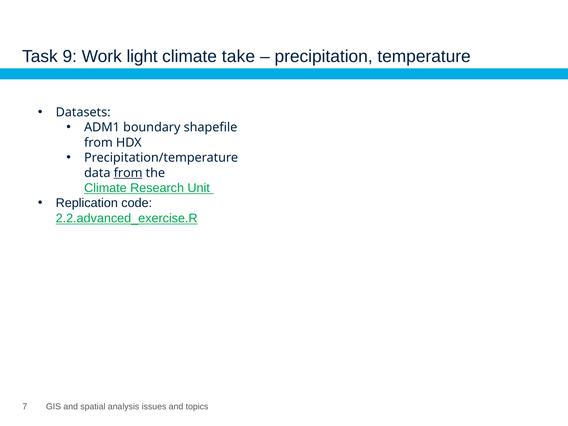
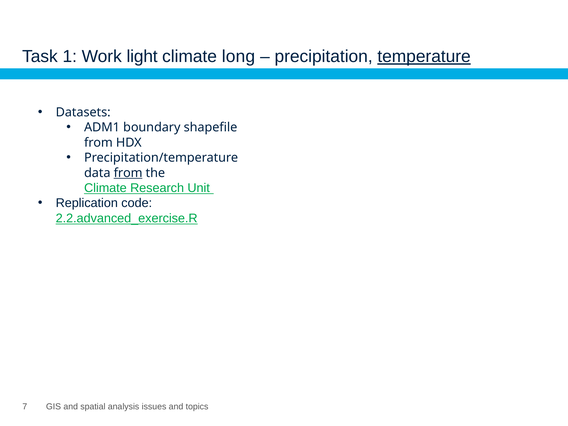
9: 9 -> 1
take: take -> long
temperature underline: none -> present
